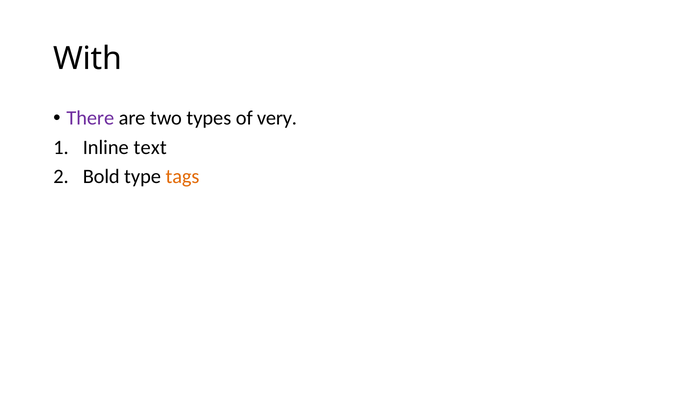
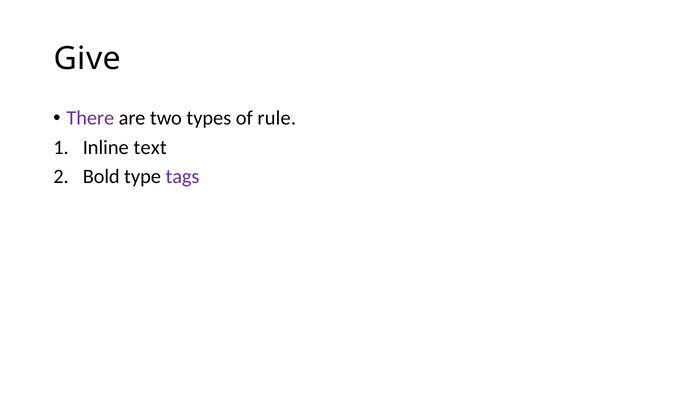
With: With -> Give
very: very -> rule
tags colour: orange -> purple
